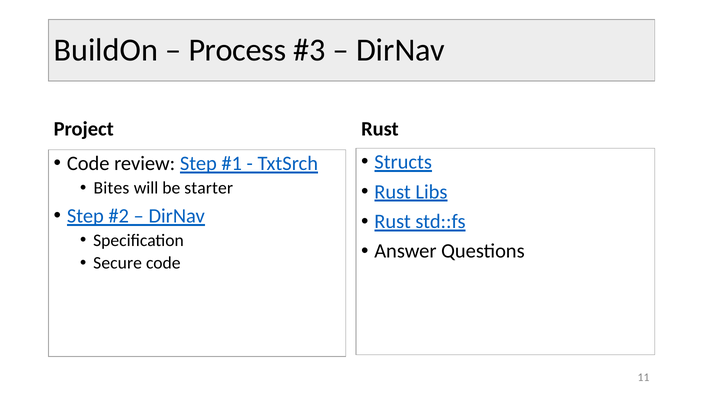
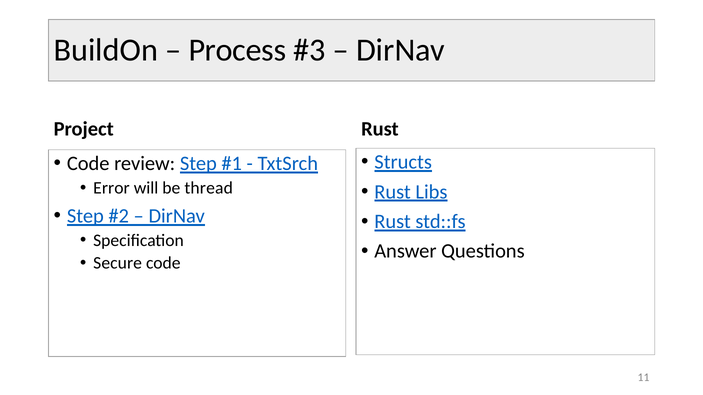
Bites: Bites -> Error
starter: starter -> thread
